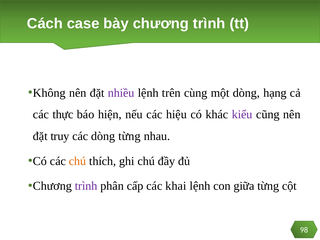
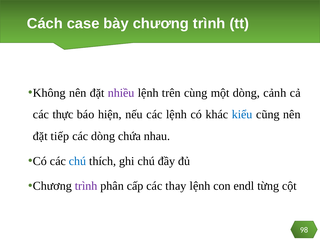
hạng: hạng -> cảnh
các hiệu: hiệu -> lệnh
kiểu colour: purple -> blue
truy: truy -> tiếp
dòng từng: từng -> chứa
chú at (78, 161) colour: orange -> blue
khai: khai -> thay
giữa: giữa -> endl
